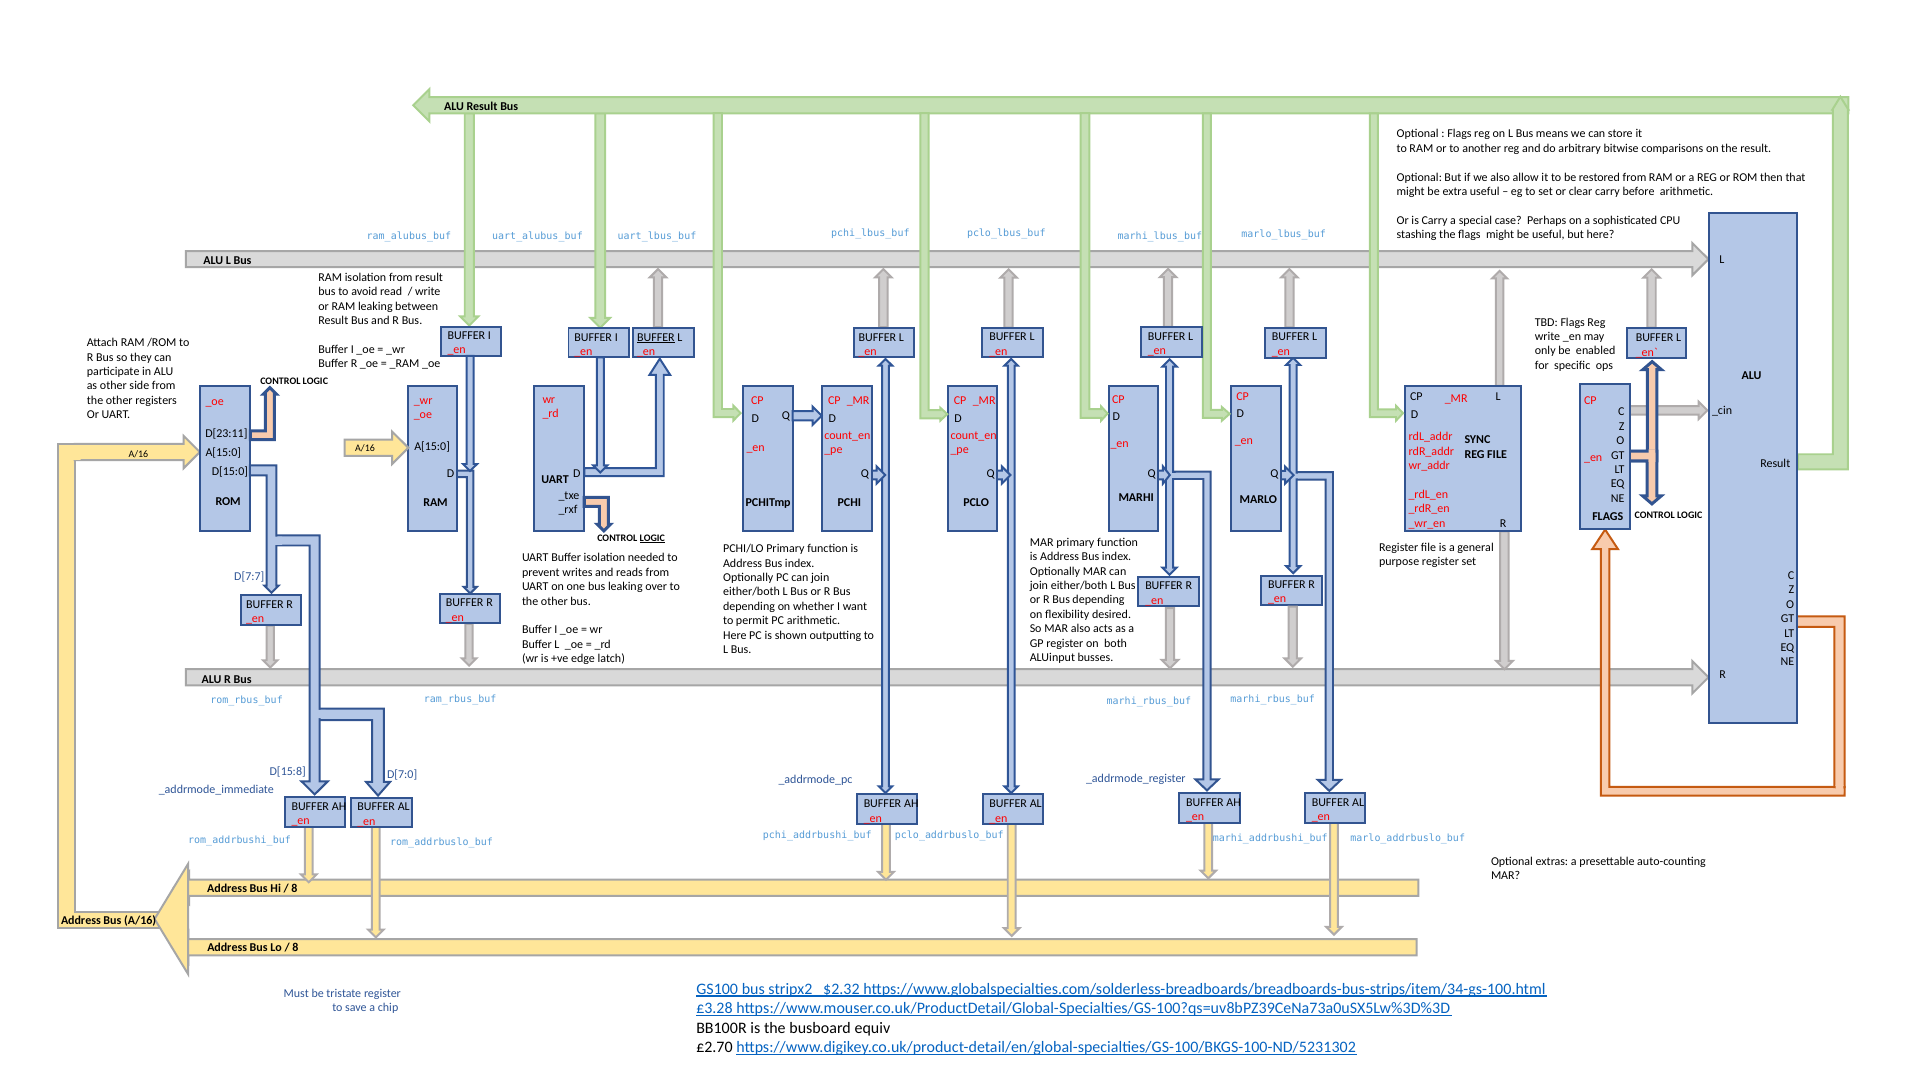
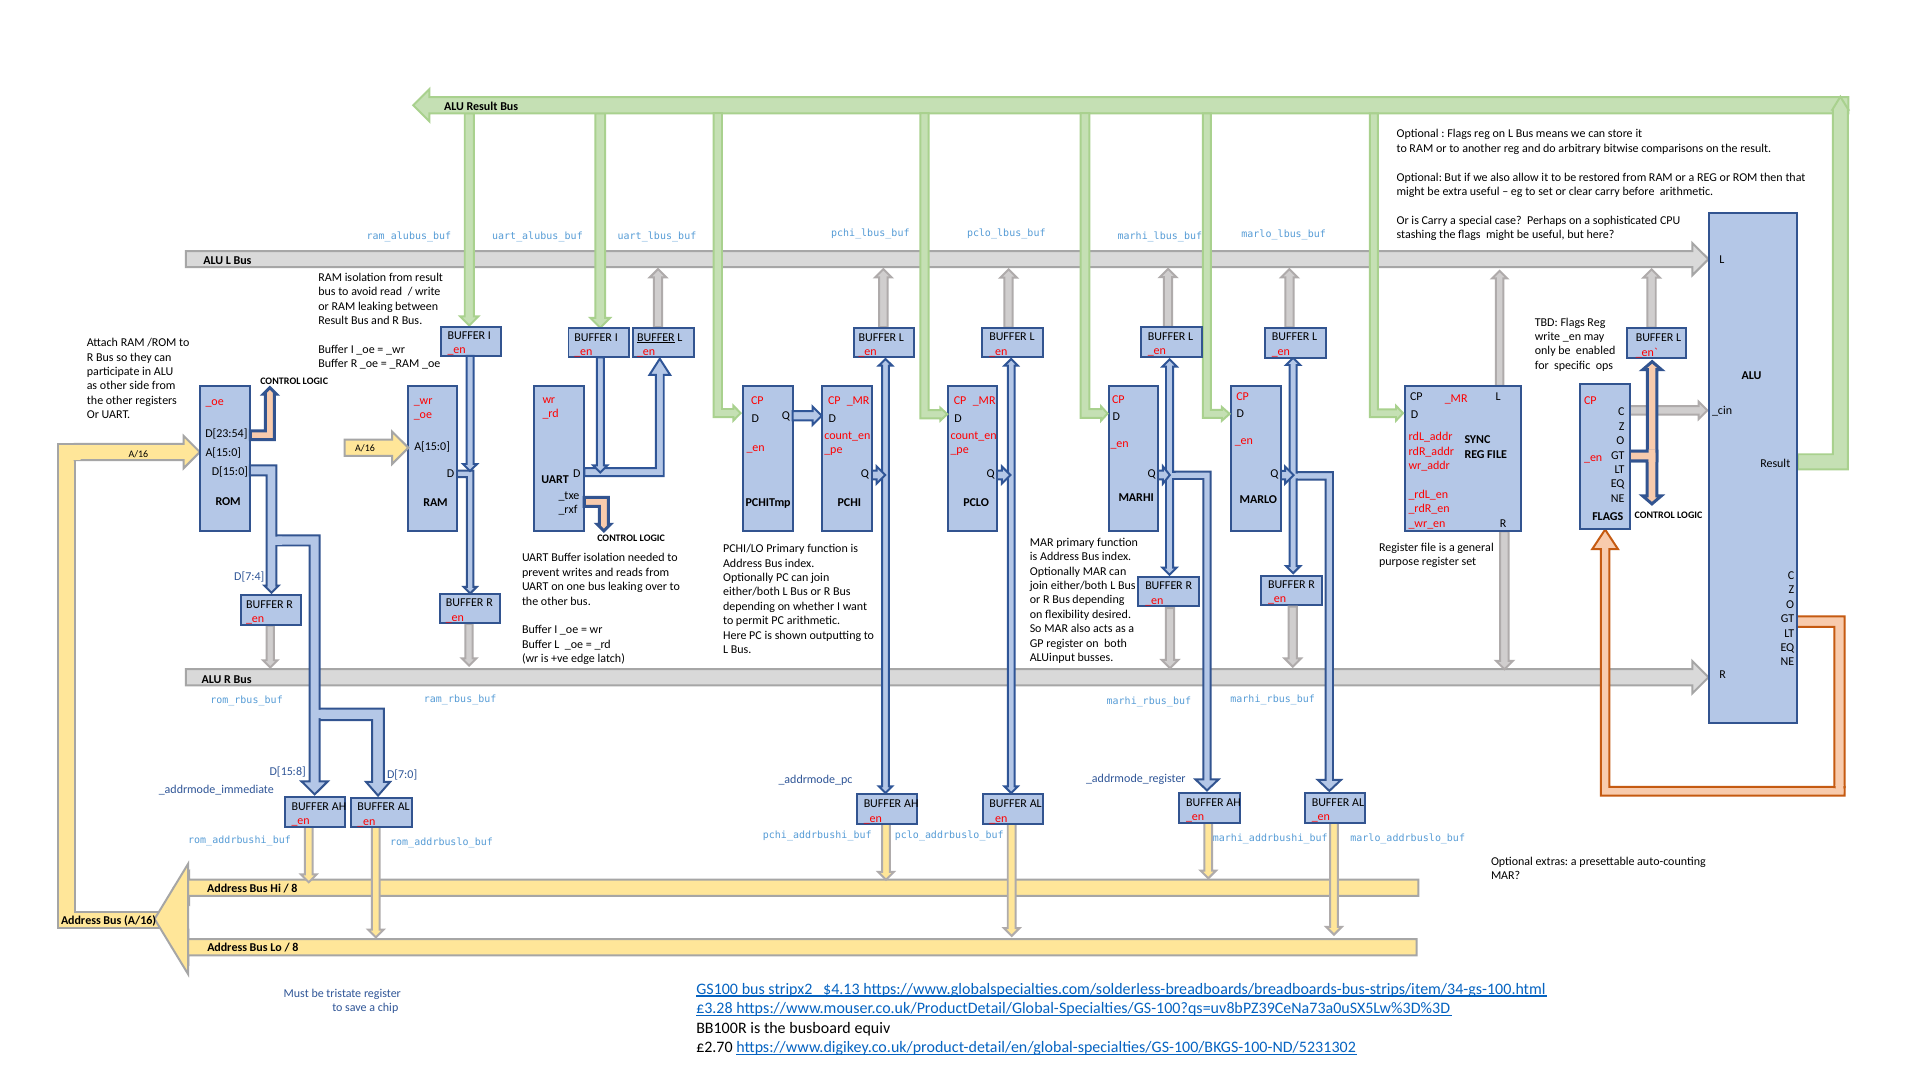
D[23:11: D[23:11 -> D[23:54
LOGIC at (652, 538) underline: present -> none
D[7:7: D[7:7 -> D[7:4
$2.32: $2.32 -> $4.13
